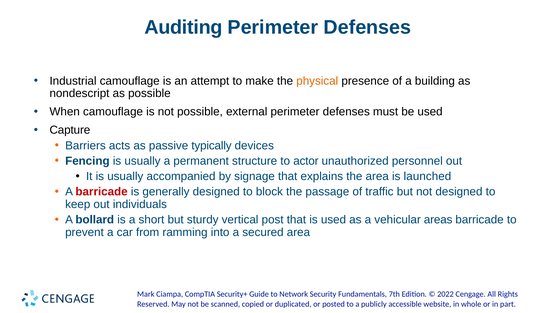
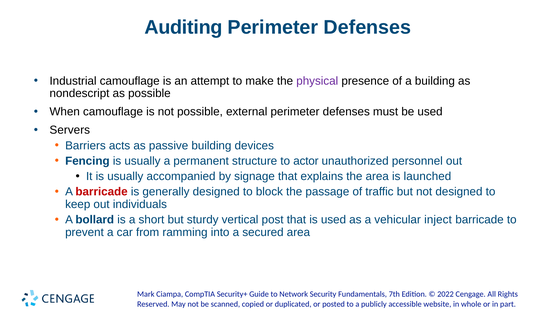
physical colour: orange -> purple
Capture: Capture -> Servers
passive typically: typically -> building
areas: areas -> inject
